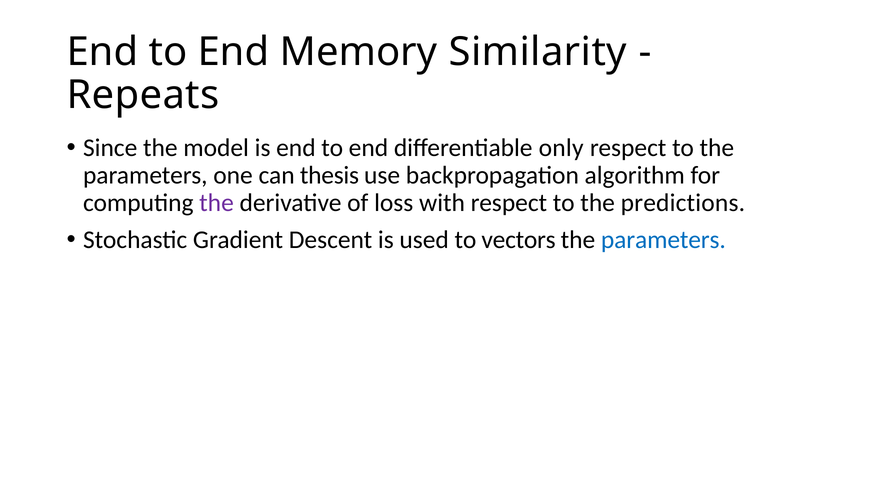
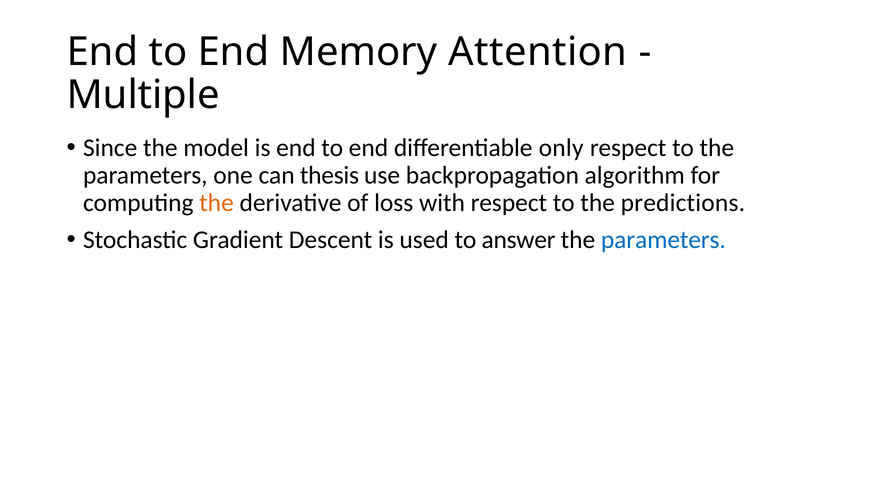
Similarity: Similarity -> Attention
Repeats: Repeats -> Multiple
the at (217, 203) colour: purple -> orange
vectors: vectors -> answer
